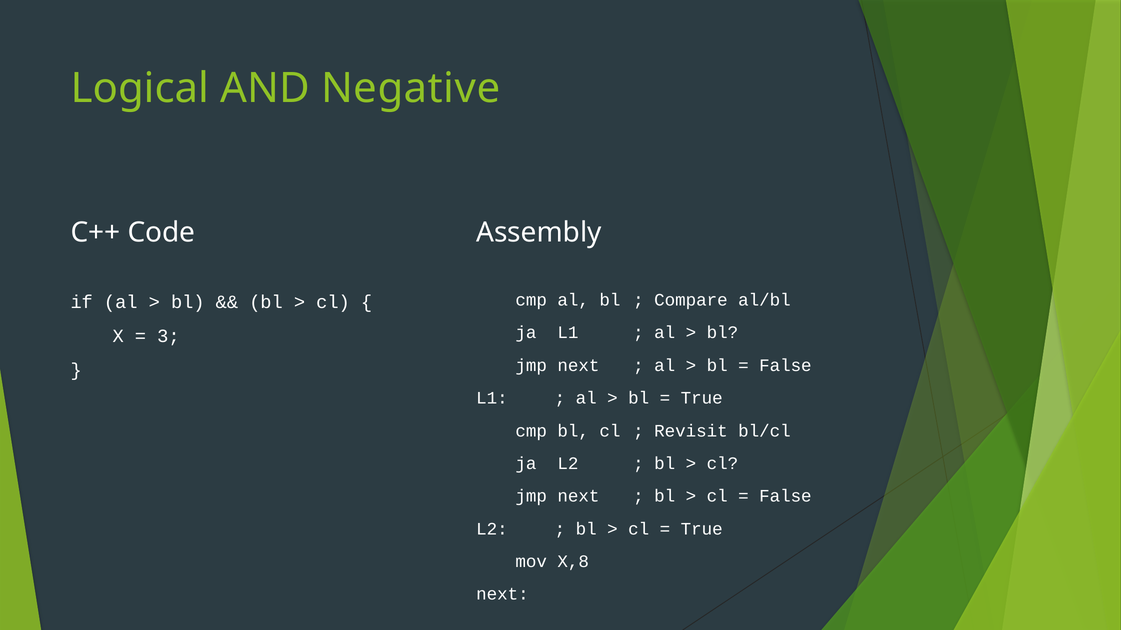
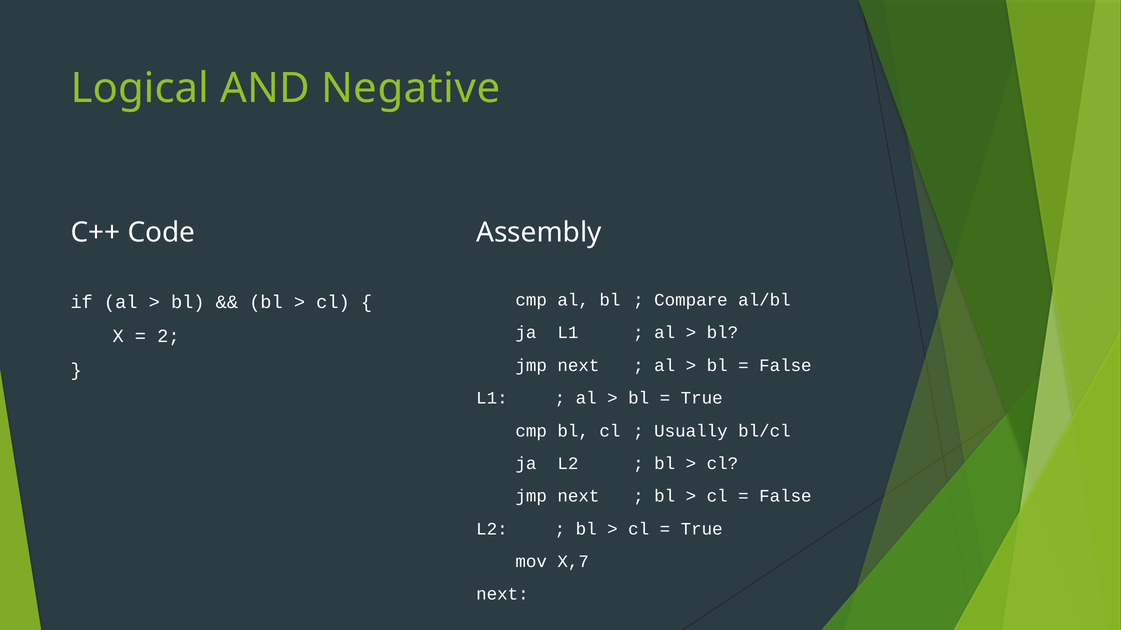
3: 3 -> 2
Revisit: Revisit -> Usually
X,8: X,8 -> X,7
